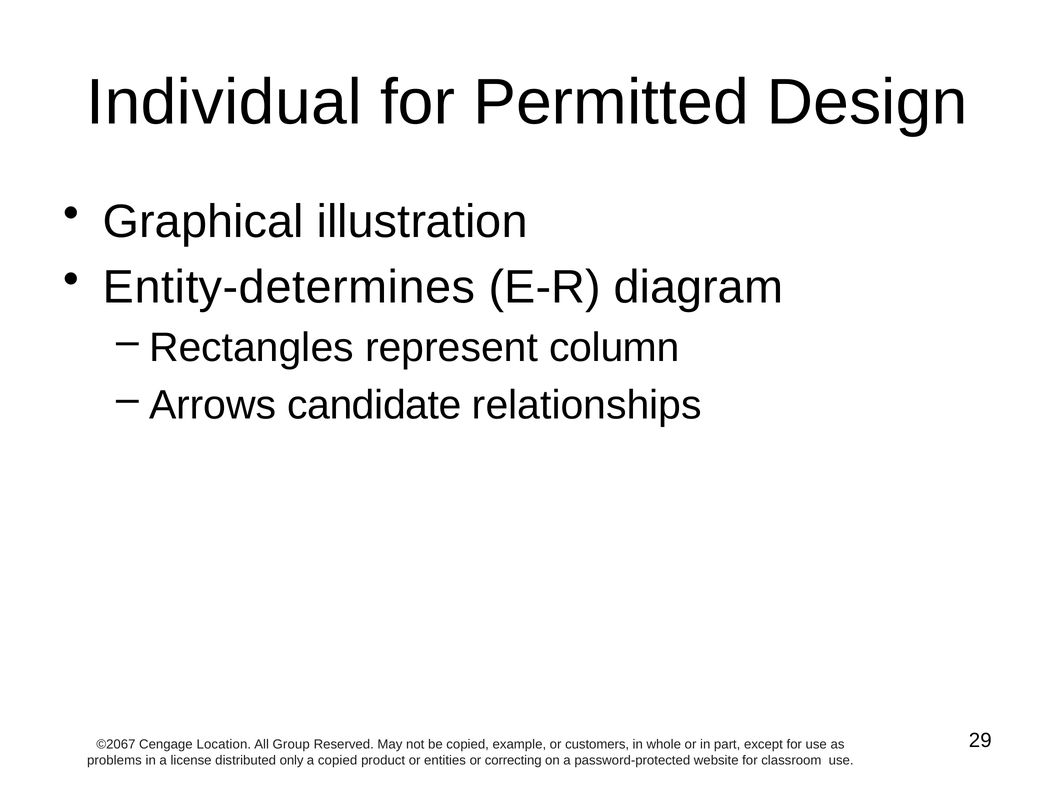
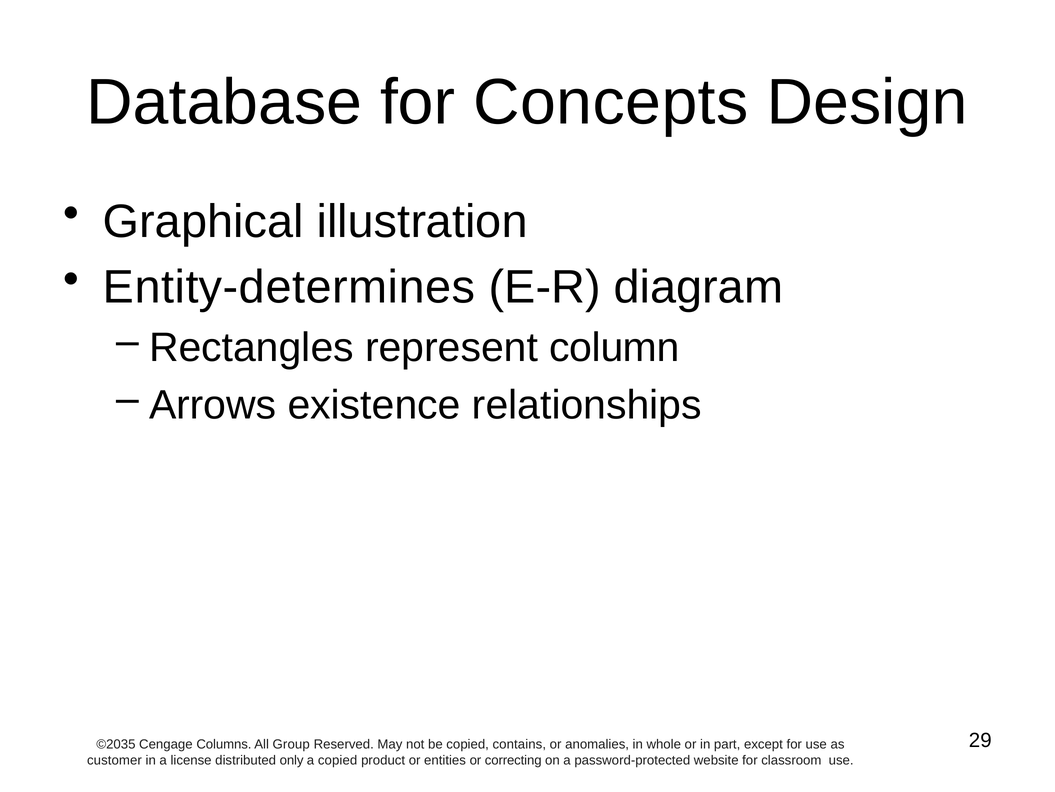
Individual: Individual -> Database
Permitted: Permitted -> Concepts
candidate: candidate -> existence
©2067: ©2067 -> ©2035
Location: Location -> Columns
example: example -> contains
customers: customers -> anomalies
problems: problems -> customer
